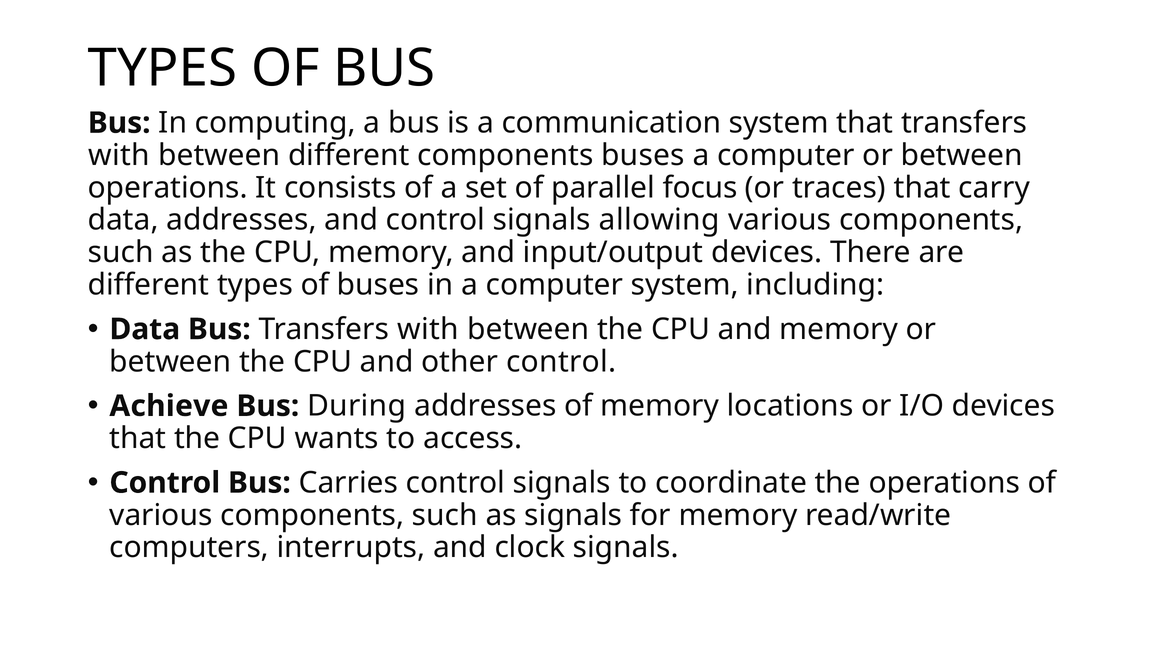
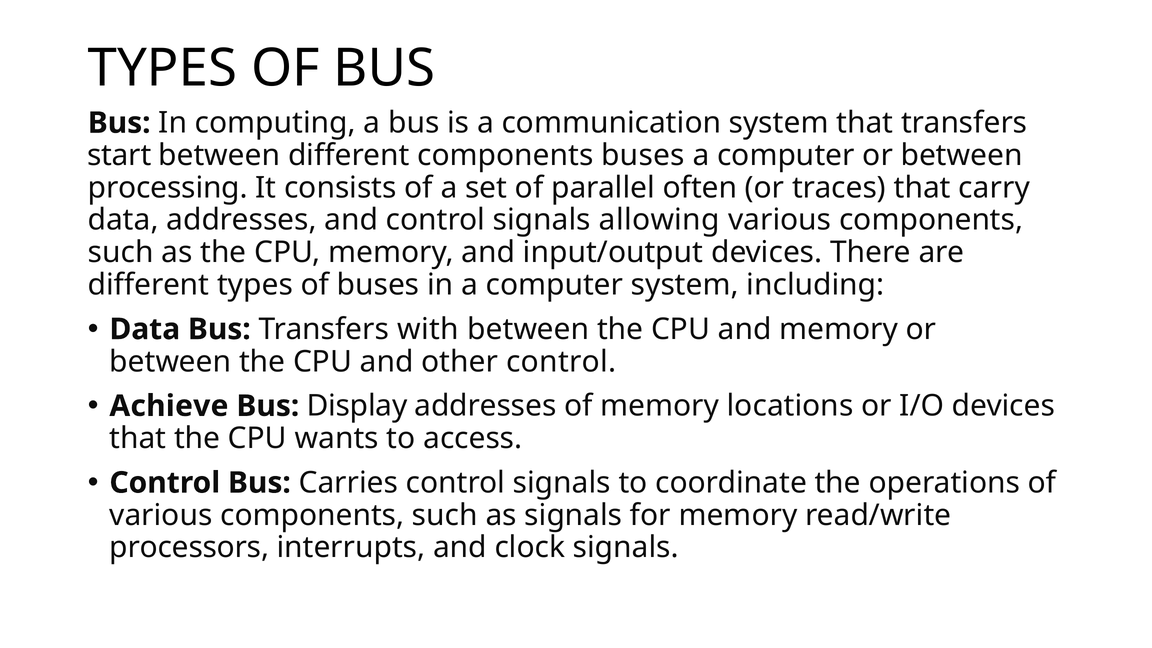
with at (119, 155): with -> start
operations at (168, 188): operations -> processing
focus: focus -> often
During: During -> Display
computers: computers -> processors
